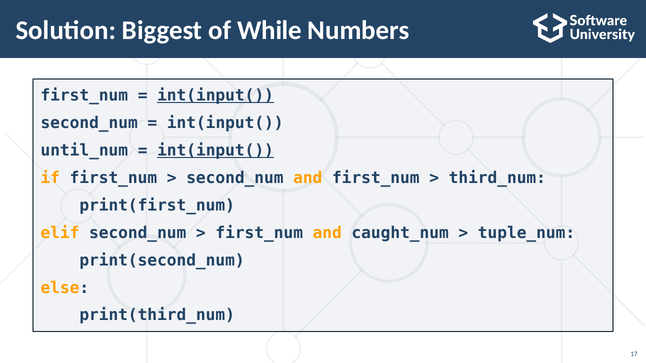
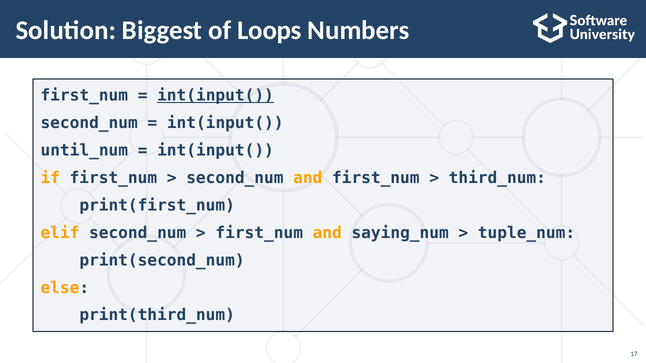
While: While -> Loops
int(input( at (215, 151) underline: present -> none
caught_num: caught_num -> saying_num
